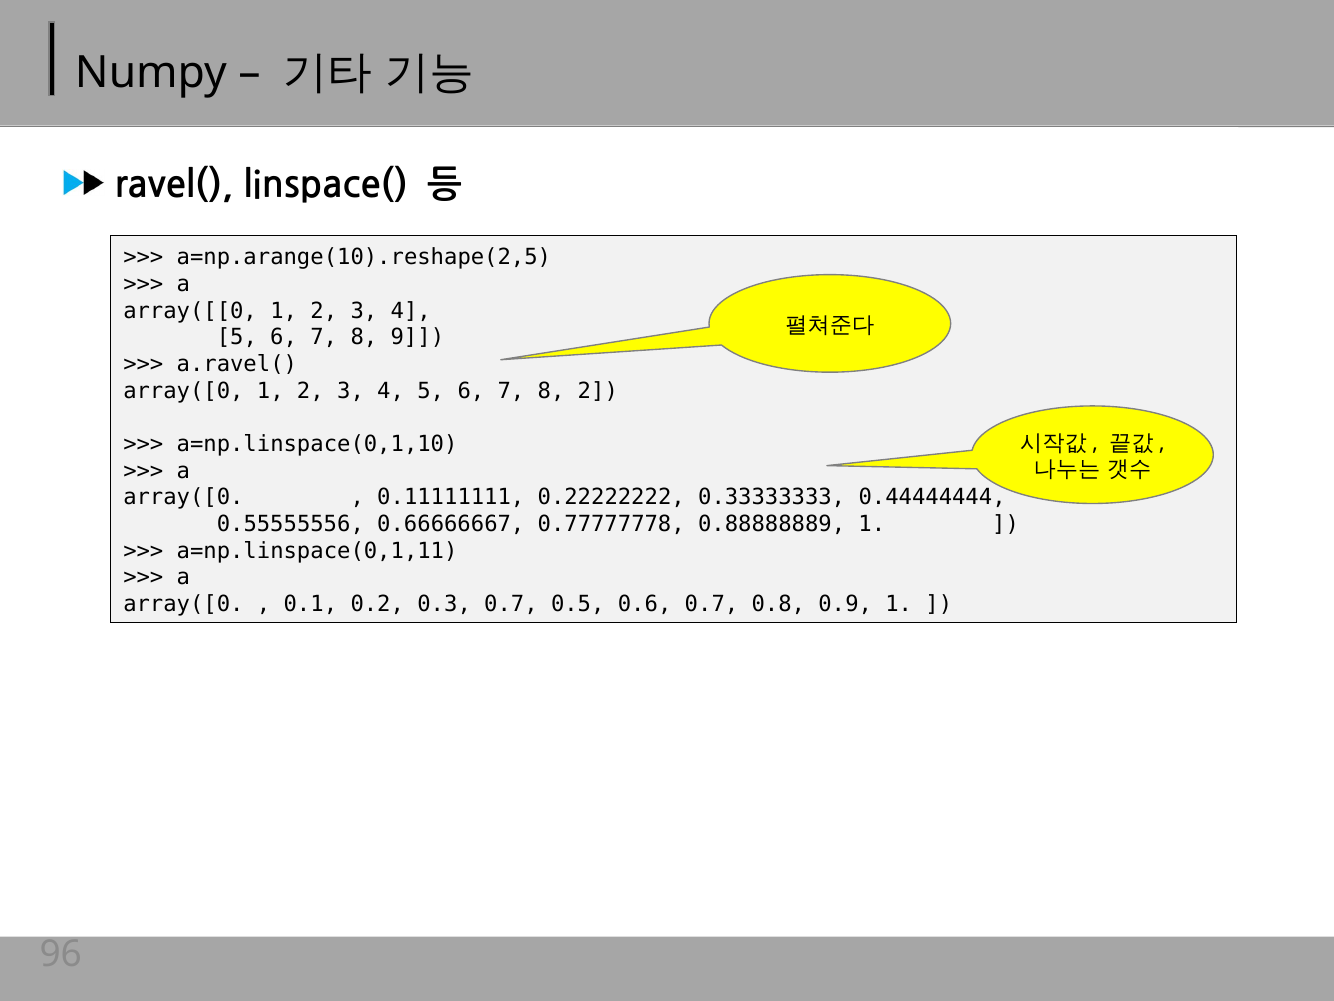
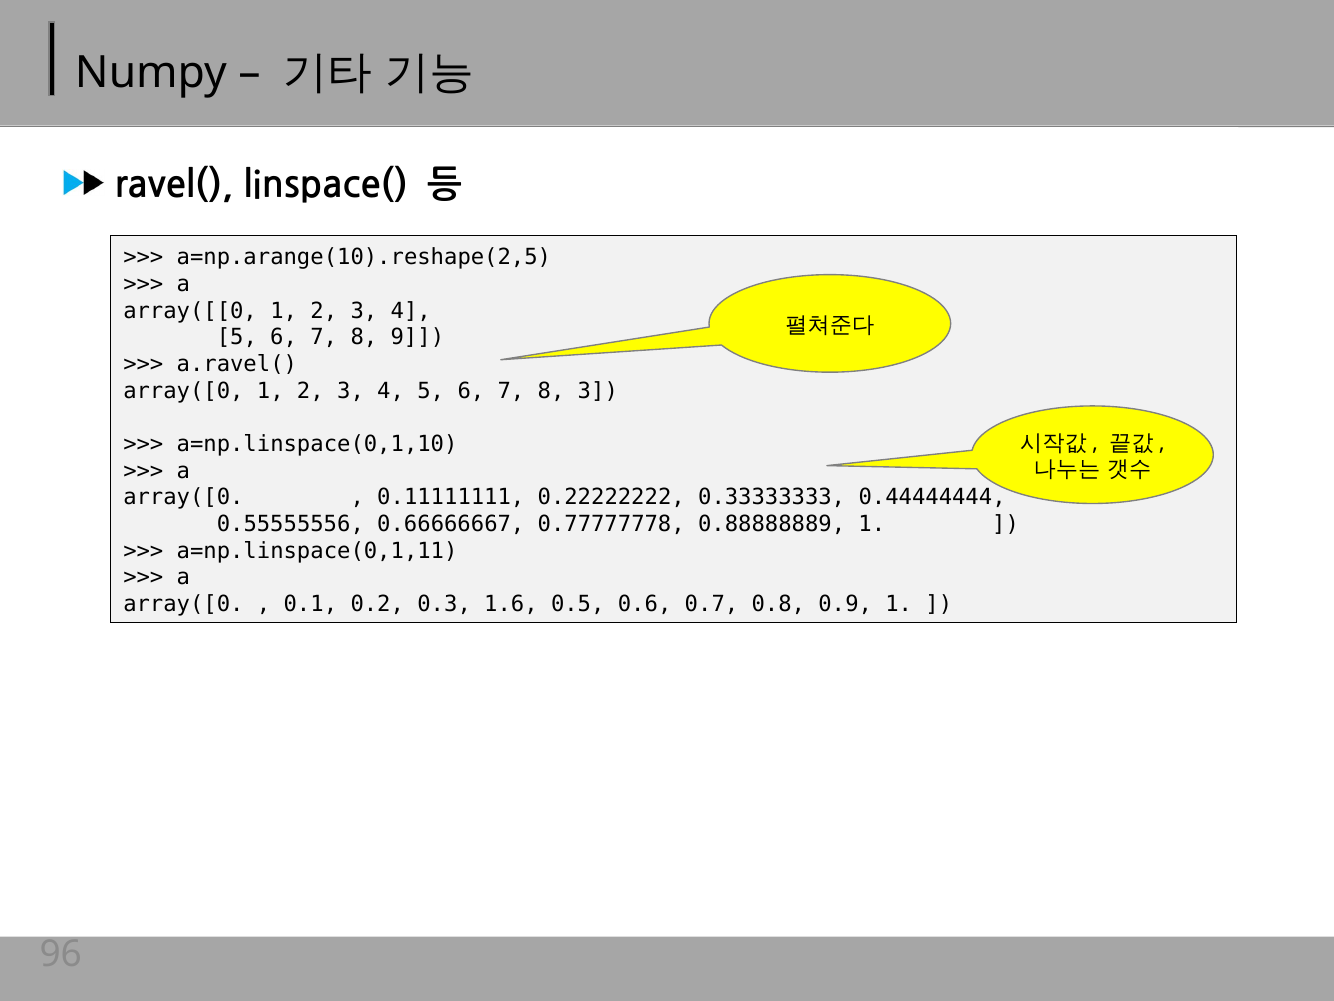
8 2: 2 -> 3
0.3 0.7: 0.7 -> 1.6
